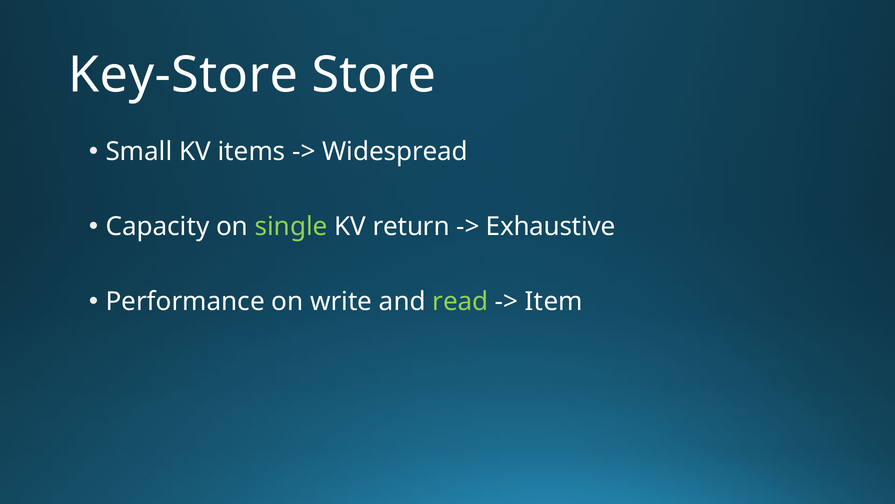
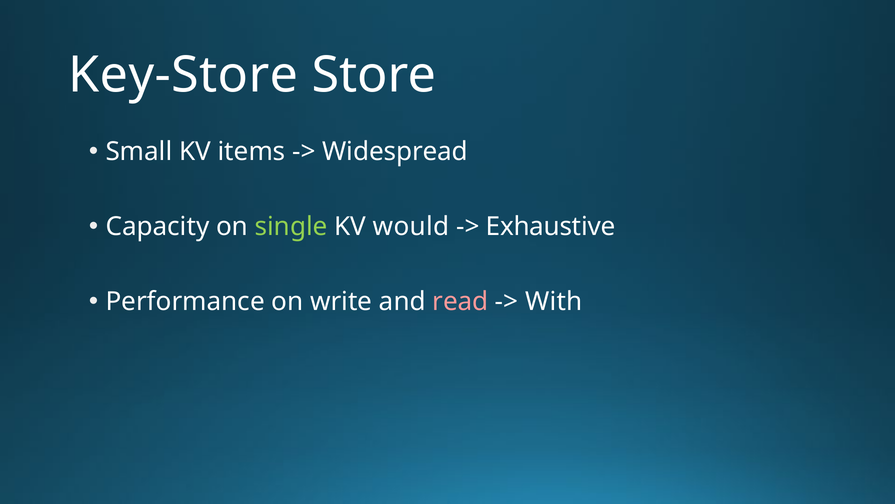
return: return -> would
read colour: light green -> pink
Item: Item -> With
